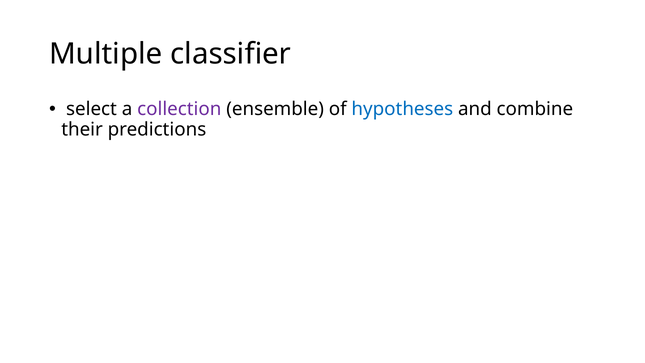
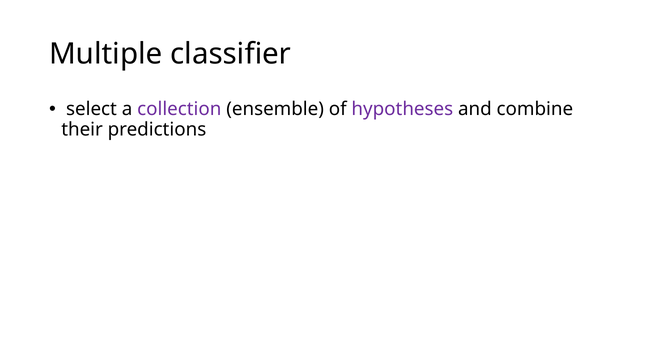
hypotheses colour: blue -> purple
